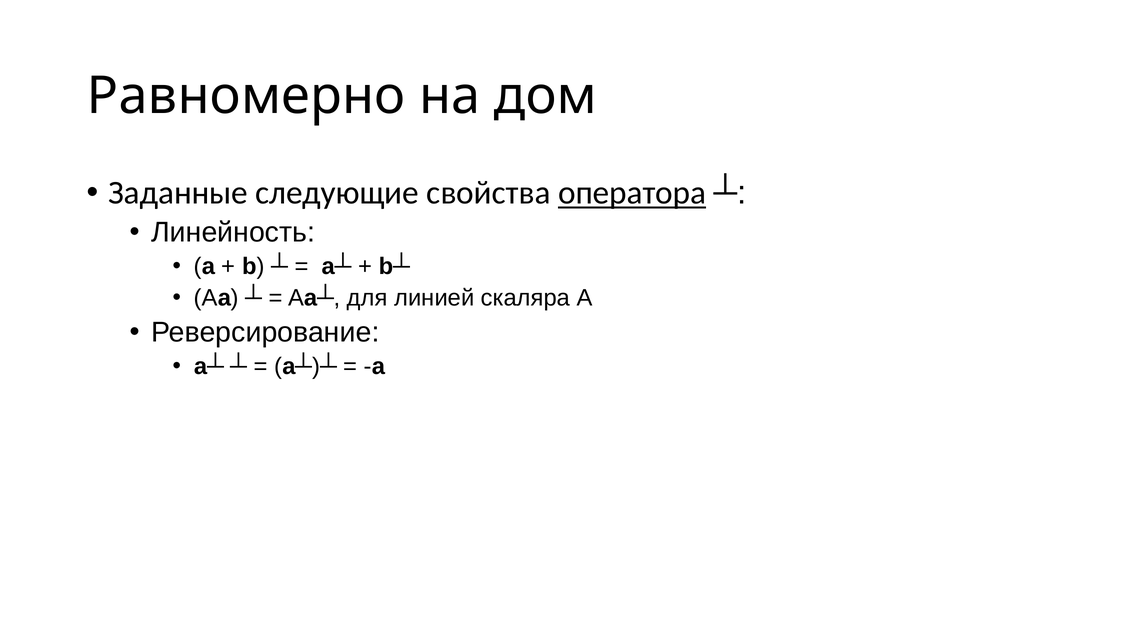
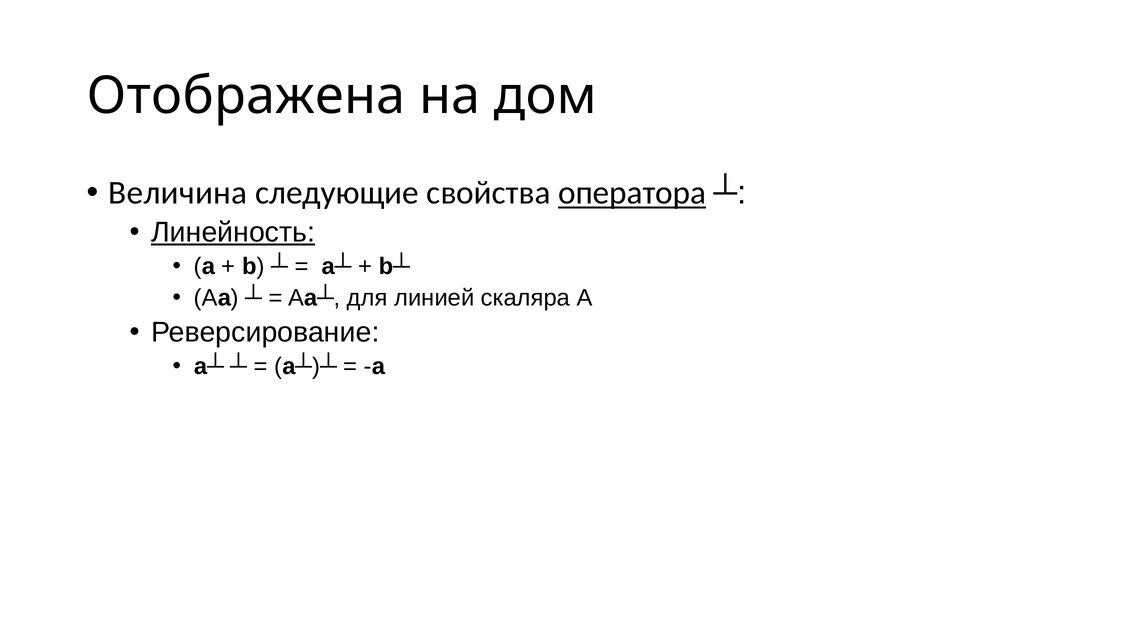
Равномерно: Равномерно -> Отображена
Заданные: Заданные -> Величина
Линейность underline: none -> present
